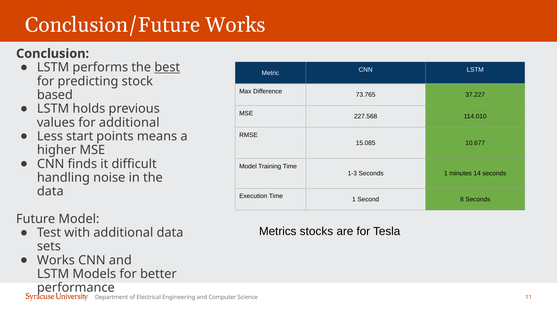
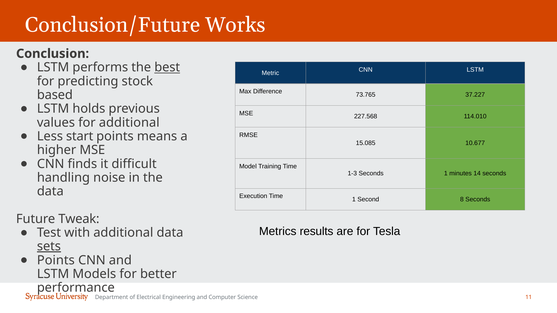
Future Model: Model -> Tweak
stocks: stocks -> results
sets underline: none -> present
Works at (56, 260): Works -> Points
